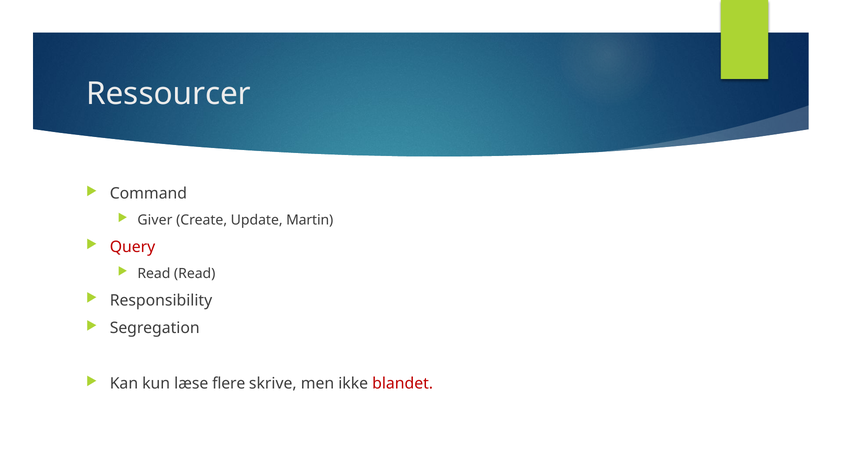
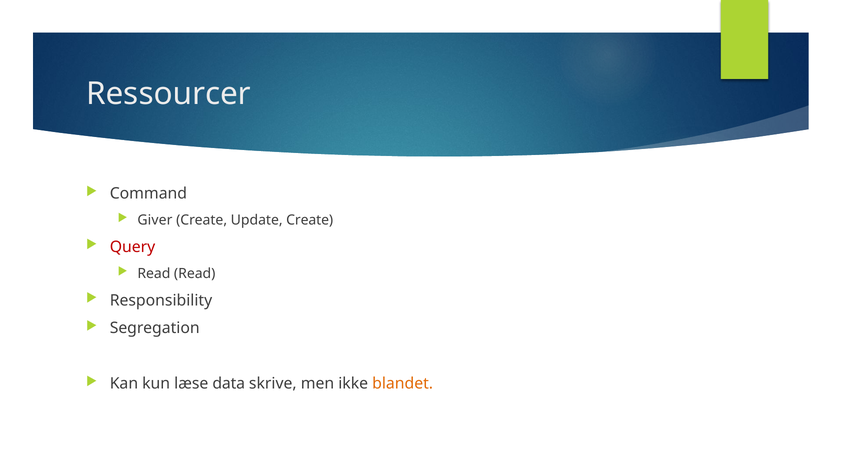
Update Martin: Martin -> Create
flere: flere -> data
blandet colour: red -> orange
